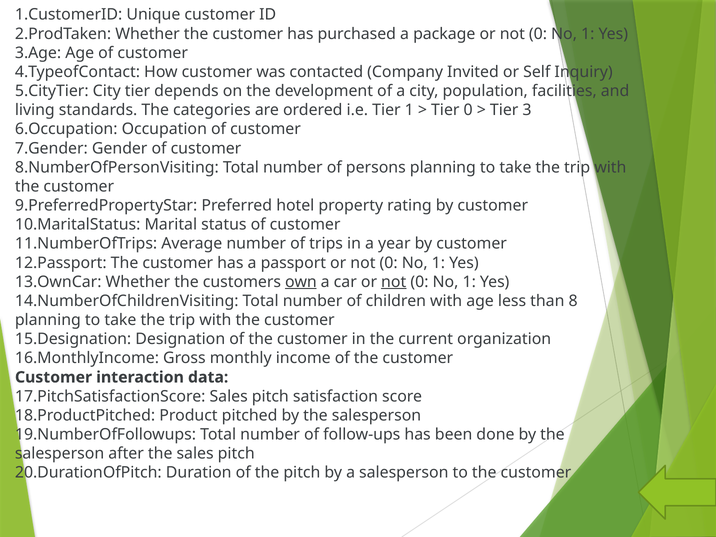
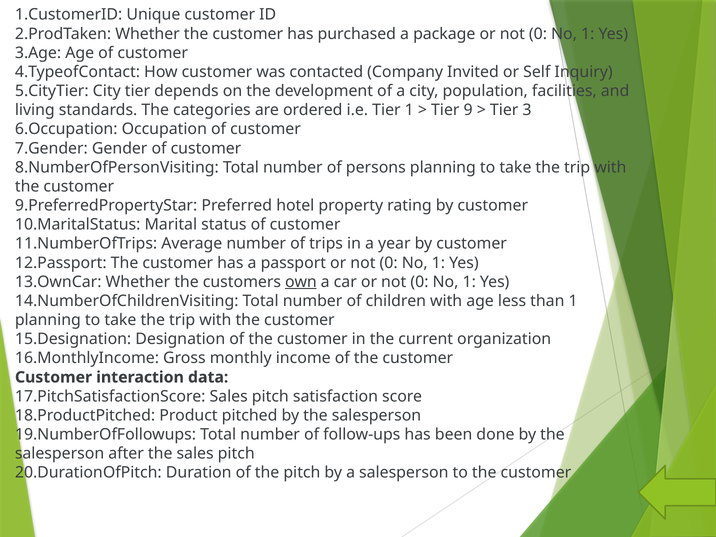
Tier 0: 0 -> 9
not at (394, 282) underline: present -> none
than 8: 8 -> 1
